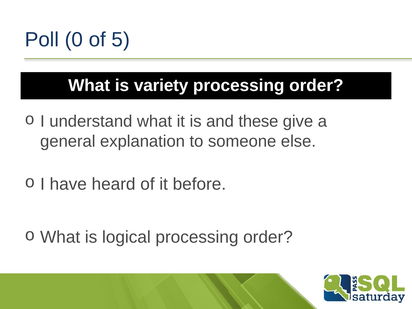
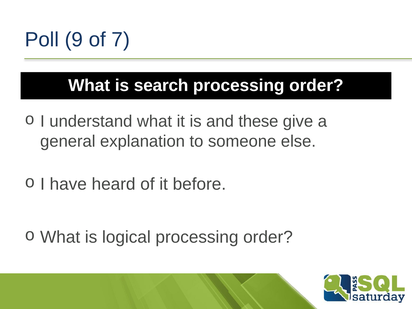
0: 0 -> 9
5: 5 -> 7
variety: variety -> search
